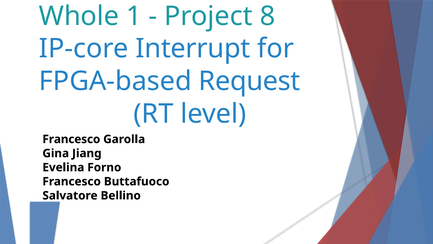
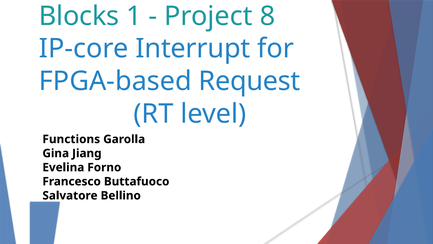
Whole: Whole -> Blocks
Francesco at (71, 139): Francesco -> Functions
